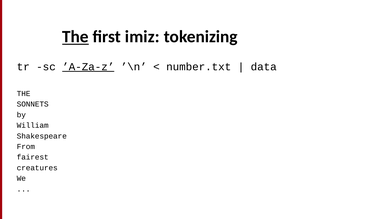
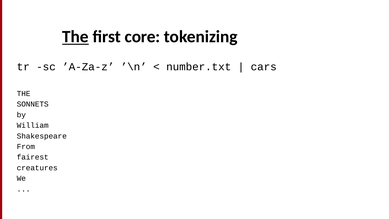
imiz: imiz -> core
’A-Za-z underline: present -> none
data: data -> cars
